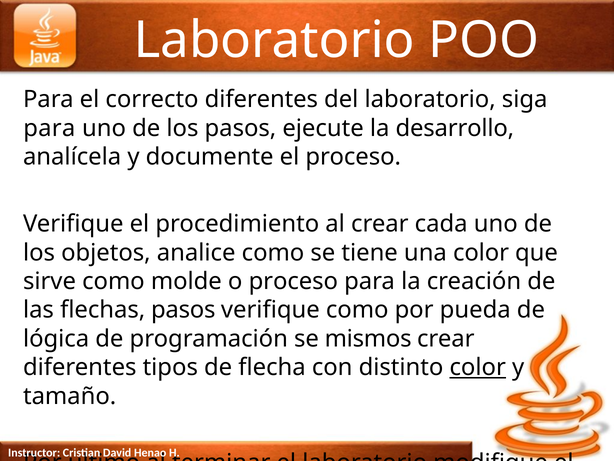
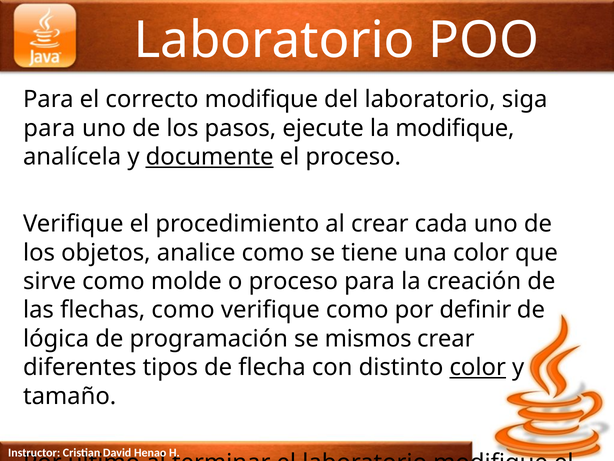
correcto diferentes: diferentes -> modifique
la desarrollo: desarrollo -> modifique
documente underline: none -> present
flechas pasos: pasos -> como
por pueda: pueda -> definir
